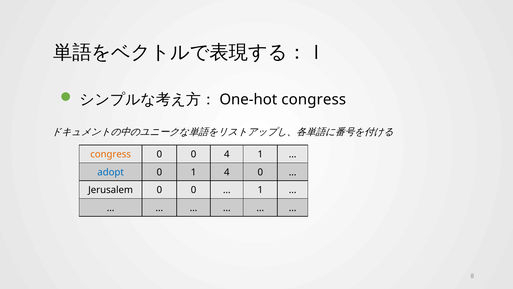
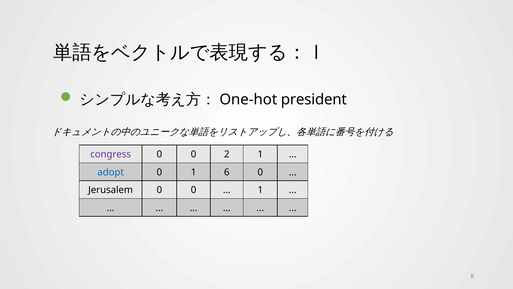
congress at (314, 100): congress -> president
congress at (111, 154) colour: orange -> purple
0 4: 4 -> 2
1 4: 4 -> 6
